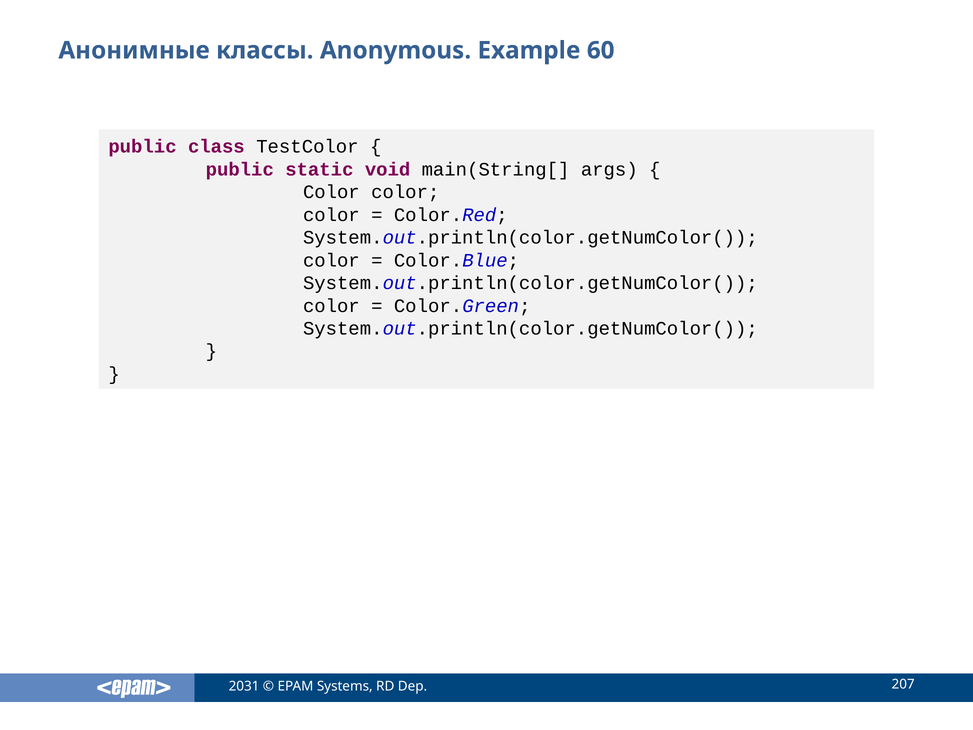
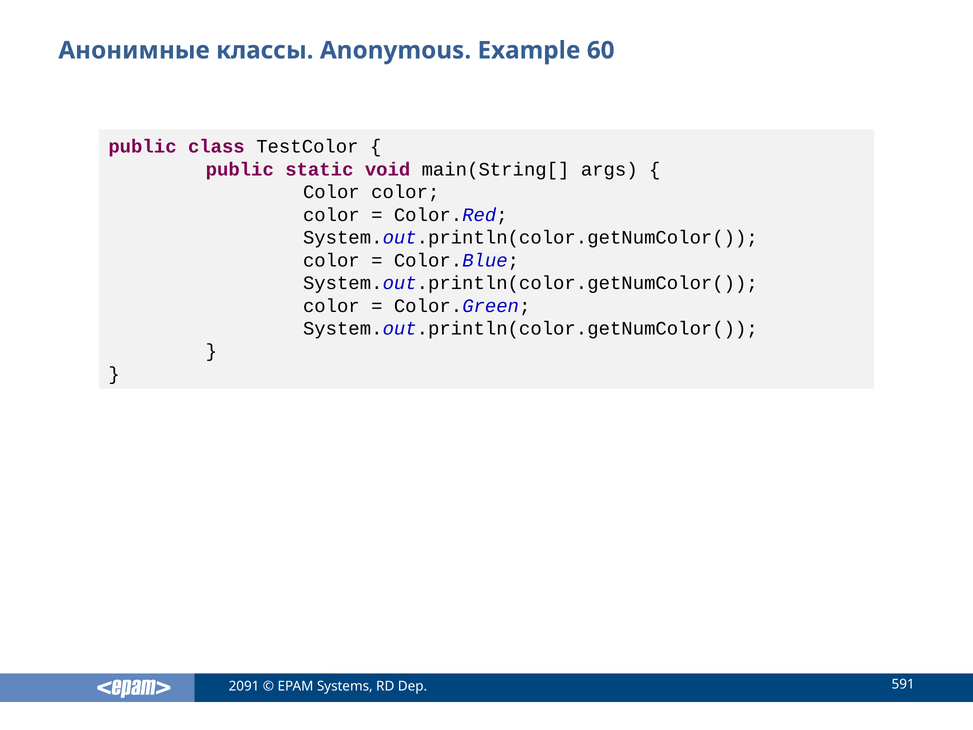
2031: 2031 -> 2091
207: 207 -> 591
